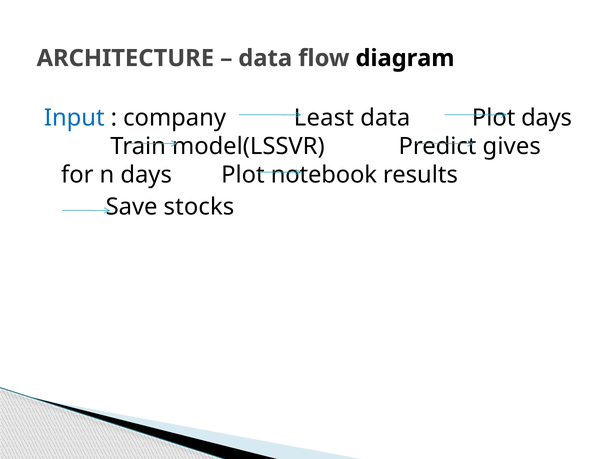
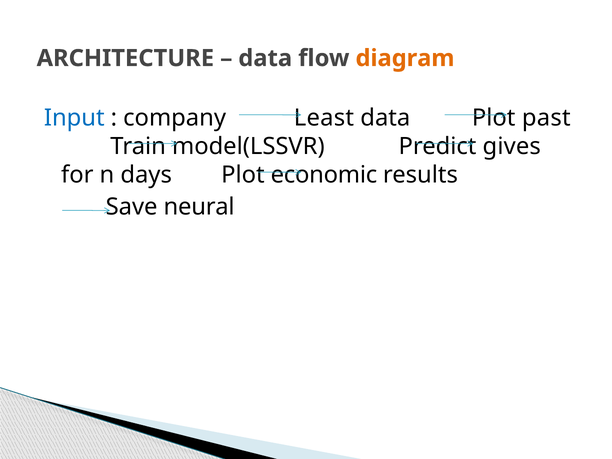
diagram colour: black -> orange
Plot days: days -> past
notebook: notebook -> economic
stocks: stocks -> neural
